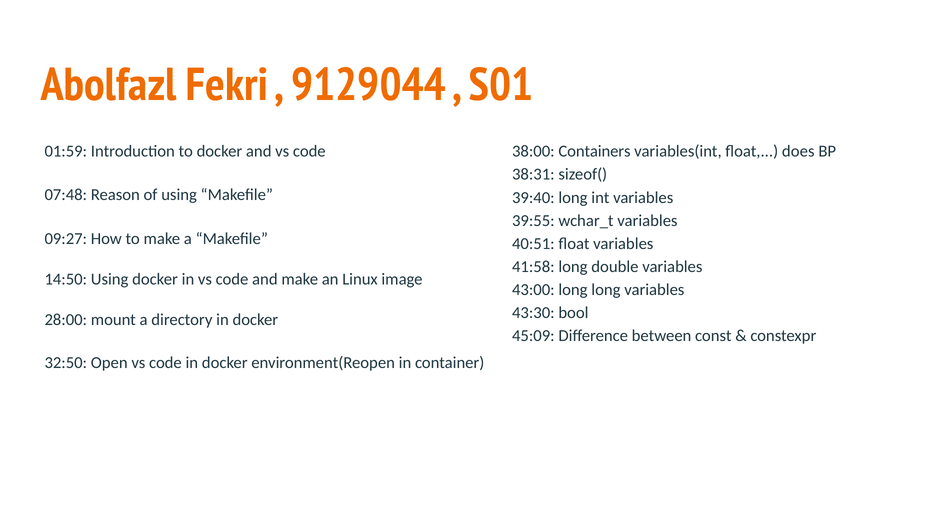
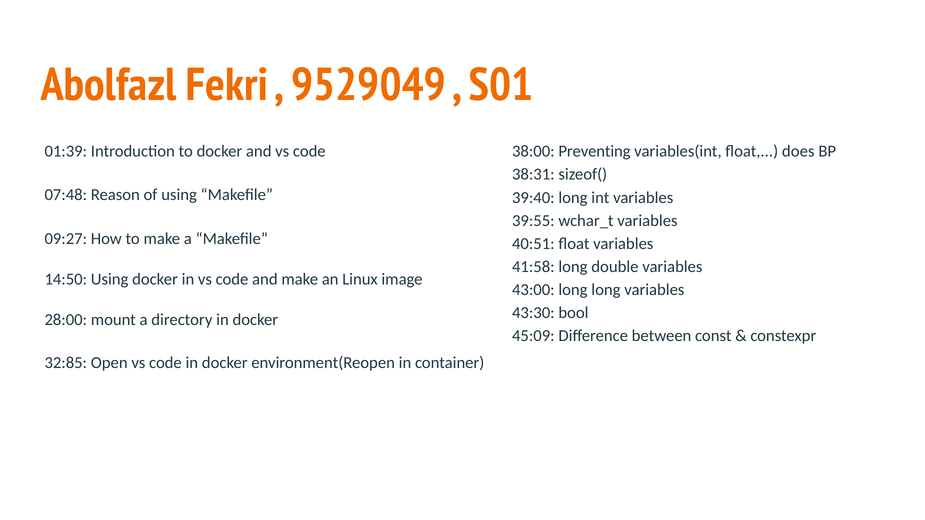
9129044: 9129044 -> 9529049
01:59: 01:59 -> 01:39
Containers: Containers -> Preventing
32:50: 32:50 -> 32:85
